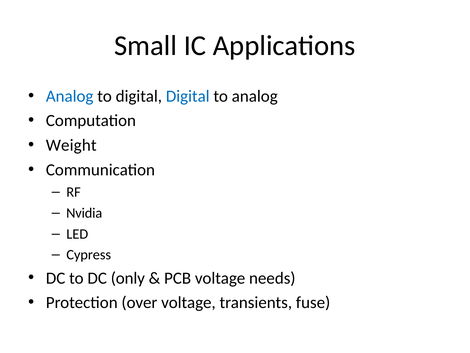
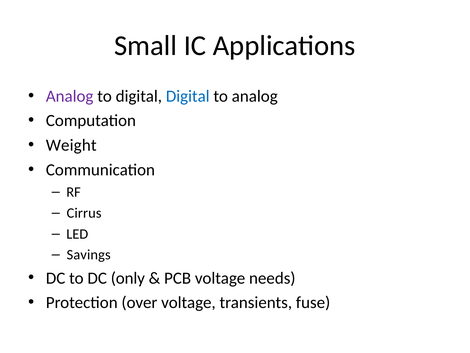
Analog at (70, 96) colour: blue -> purple
Nvidia: Nvidia -> Cirrus
Cypress: Cypress -> Savings
